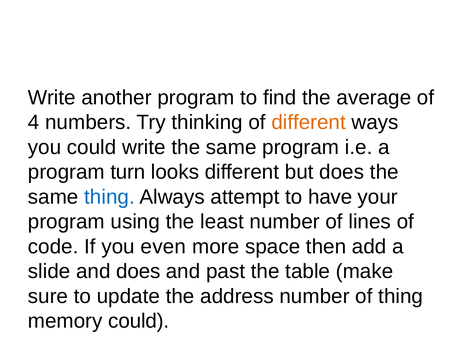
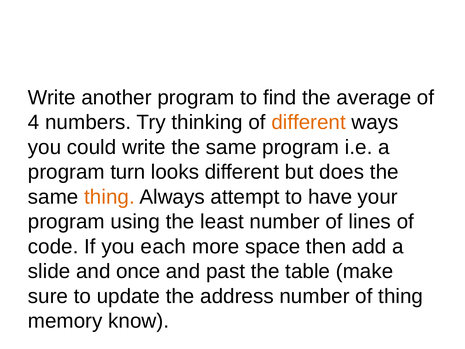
thing at (109, 197) colour: blue -> orange
even: even -> each
and does: does -> once
memory could: could -> know
